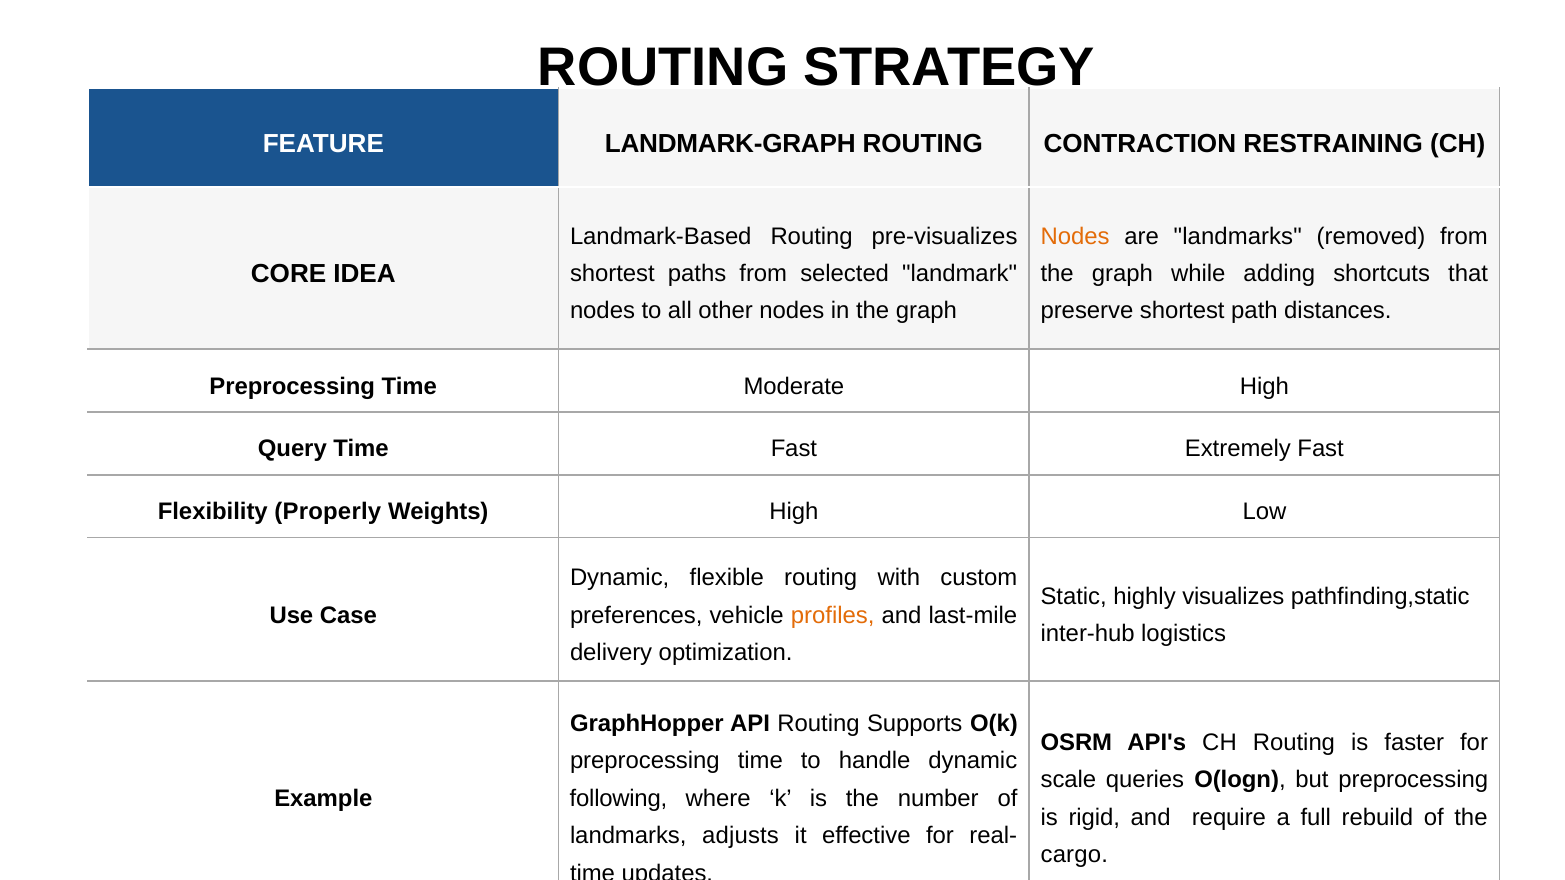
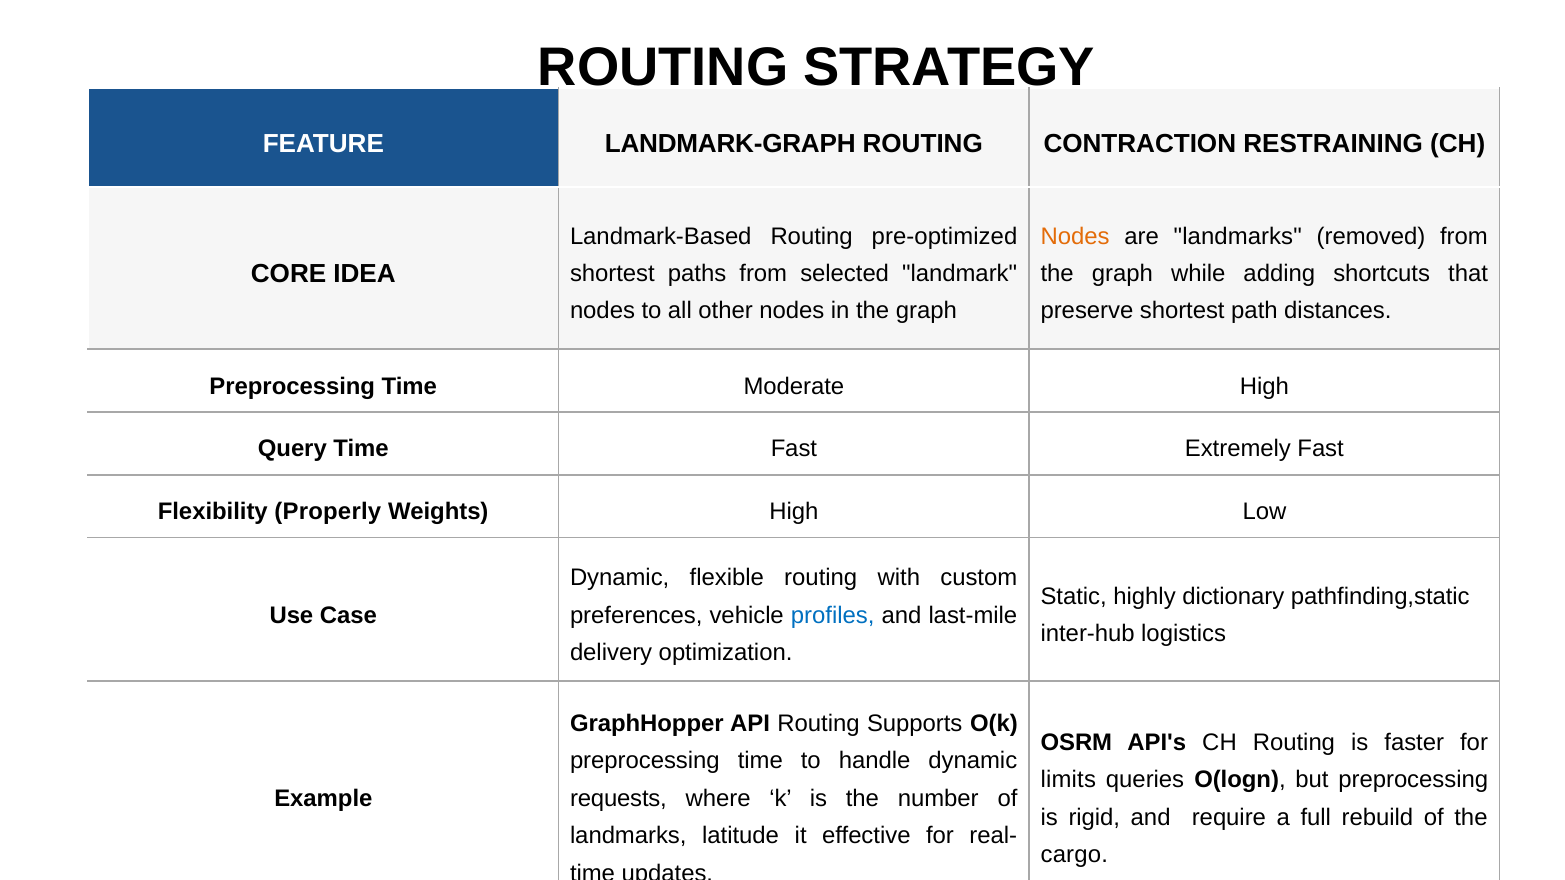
pre-visualizes: pre-visualizes -> pre-optimized
visualizes: visualizes -> dictionary
profiles colour: orange -> blue
scale: scale -> limits
following: following -> requests
adjusts: adjusts -> latitude
